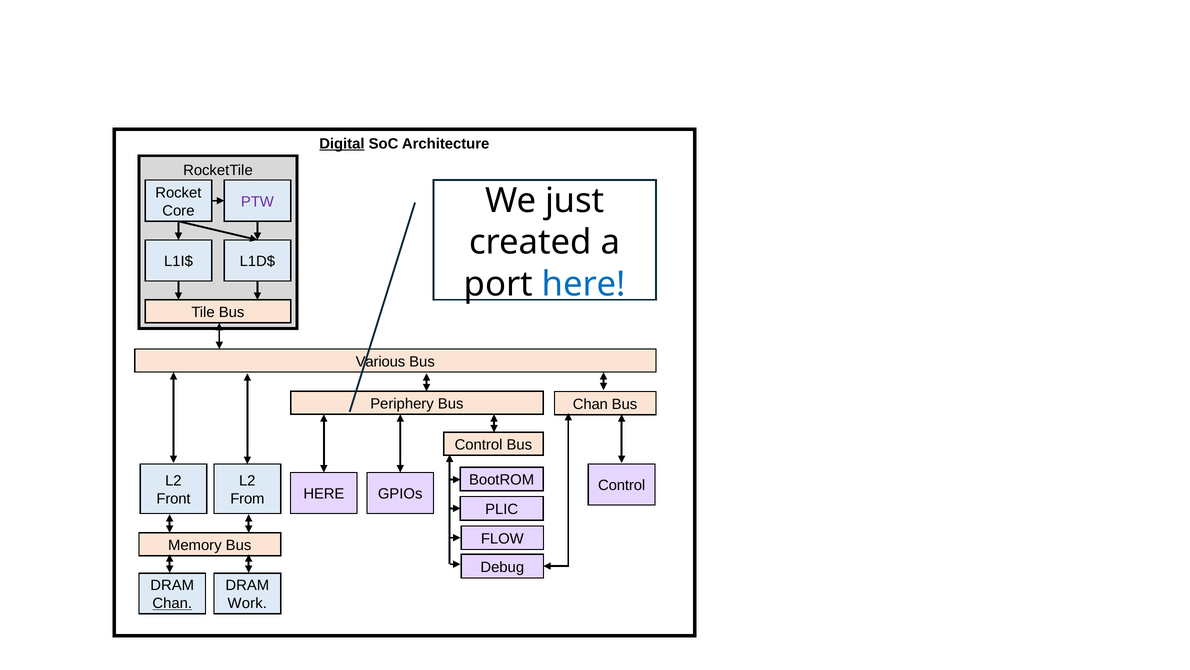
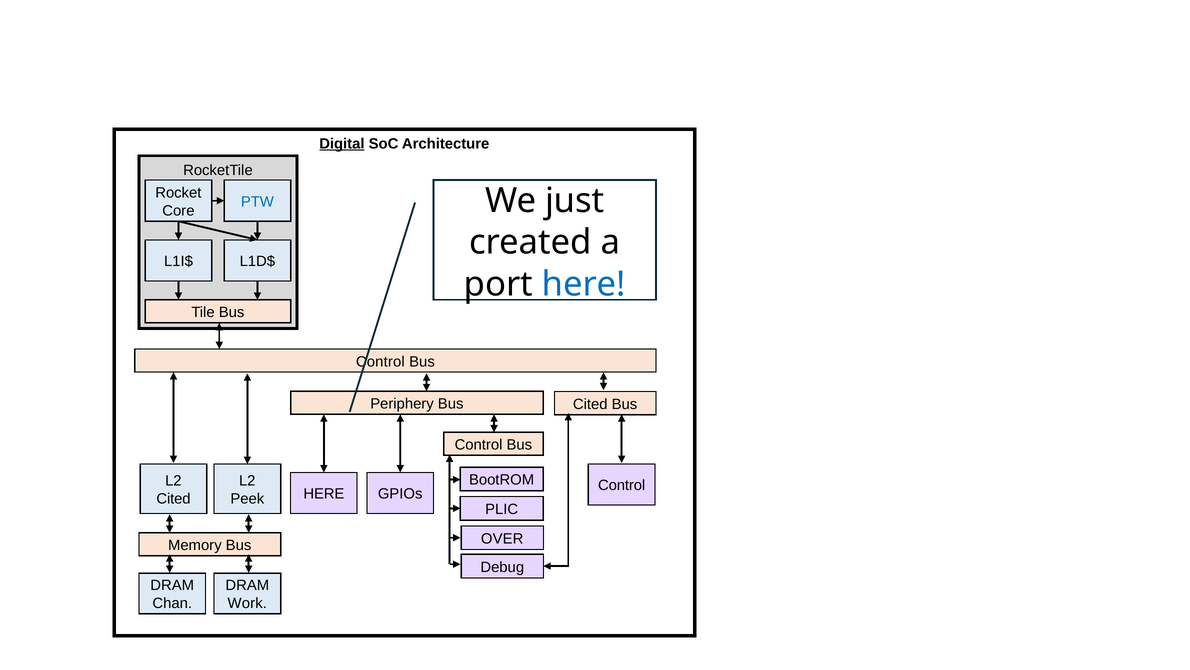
PTW colour: purple -> blue
Various at (380, 361): Various -> Control
Chan at (590, 404): Chan -> Cited
Front at (174, 498): Front -> Cited
From: From -> Peek
FLOW: FLOW -> OVER
Chan at (172, 603) underline: present -> none
